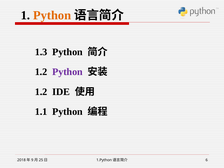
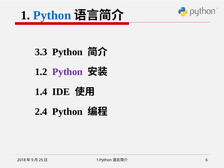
Python at (52, 15) colour: orange -> blue
1.3: 1.3 -> 3.3
1.2 at (41, 92): 1.2 -> 1.4
1.1: 1.1 -> 2.4
